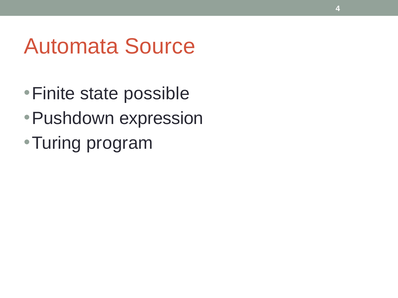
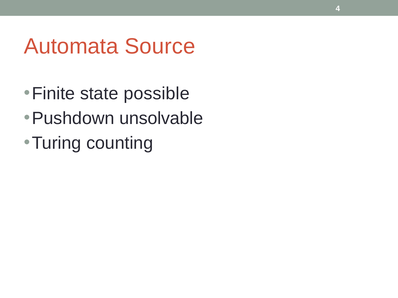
expression: expression -> unsolvable
program: program -> counting
